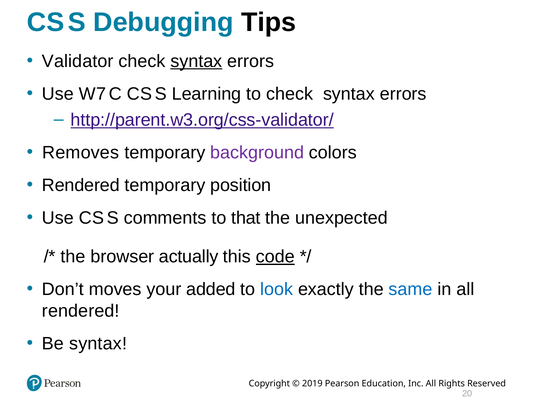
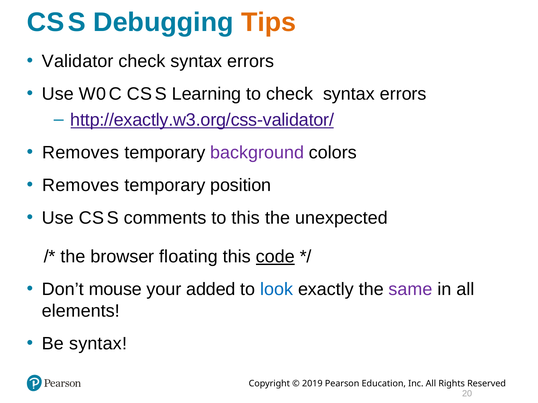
Tips colour: black -> orange
syntax at (196, 61) underline: present -> none
7: 7 -> 0
http://parent.w3.org/css-validator/: http://parent.w3.org/css-validator/ -> http://exactly.w3.org/css-validator/
Rendered at (81, 186): Rendered -> Removes
to that: that -> this
actually: actually -> floating
moves: moves -> mouse
same colour: blue -> purple
rendered at (81, 311): rendered -> elements
